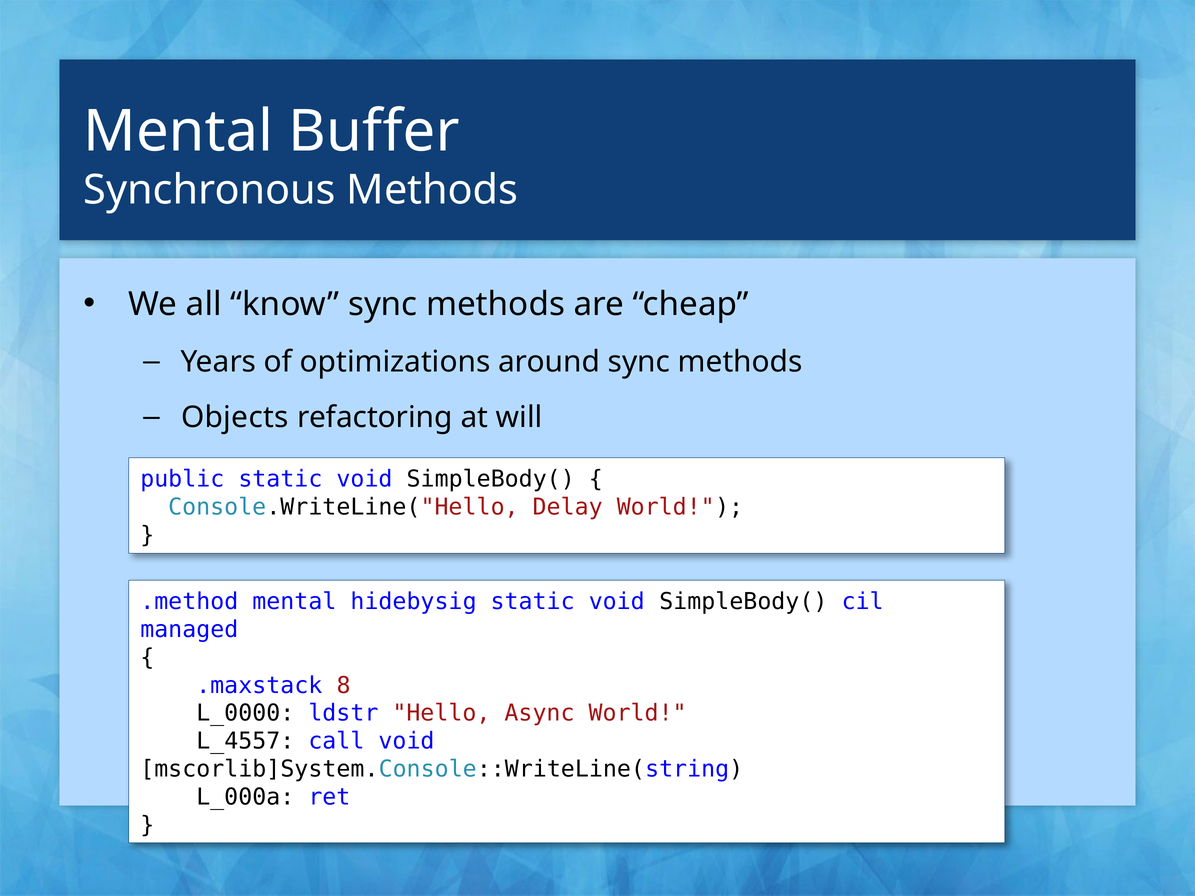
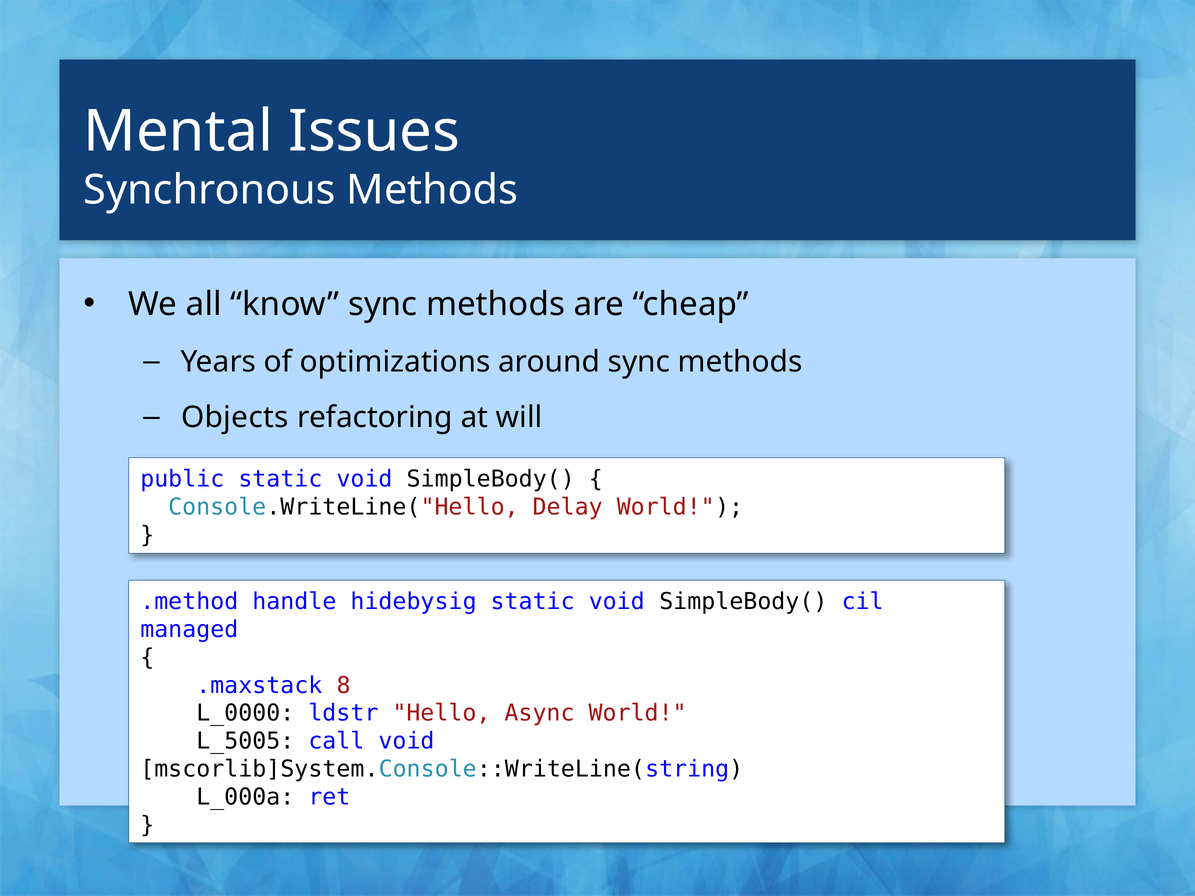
Buffer: Buffer -> Issues
.method mental: mental -> handle
L_4557: L_4557 -> L_5005
